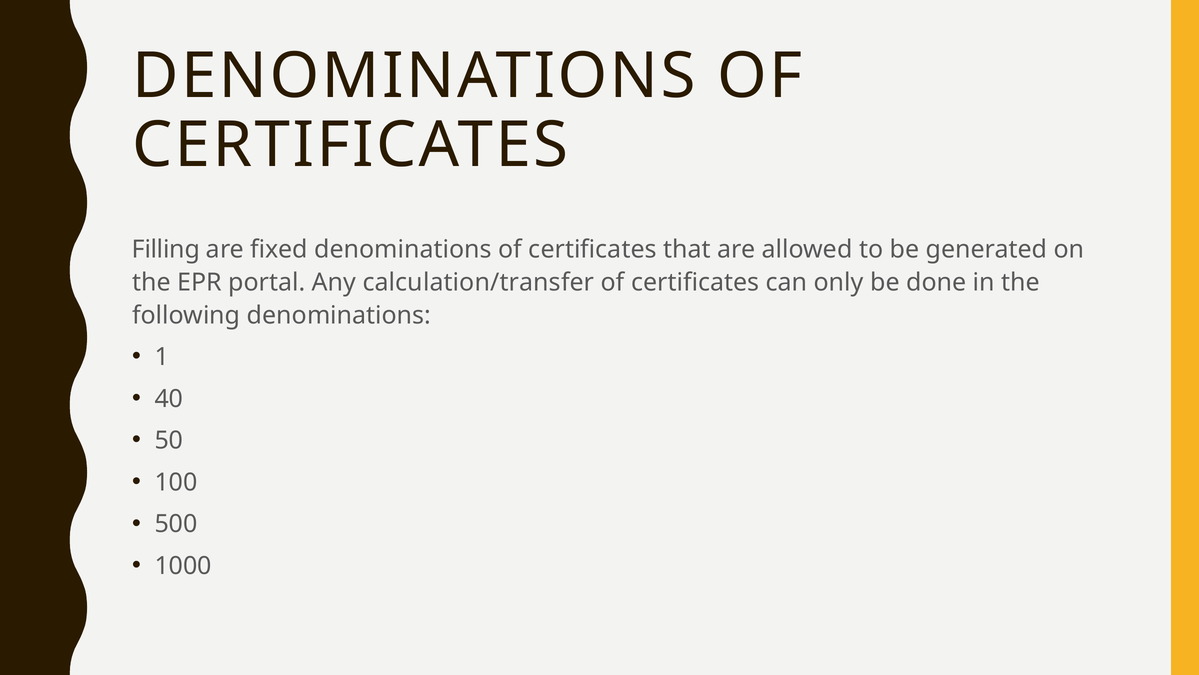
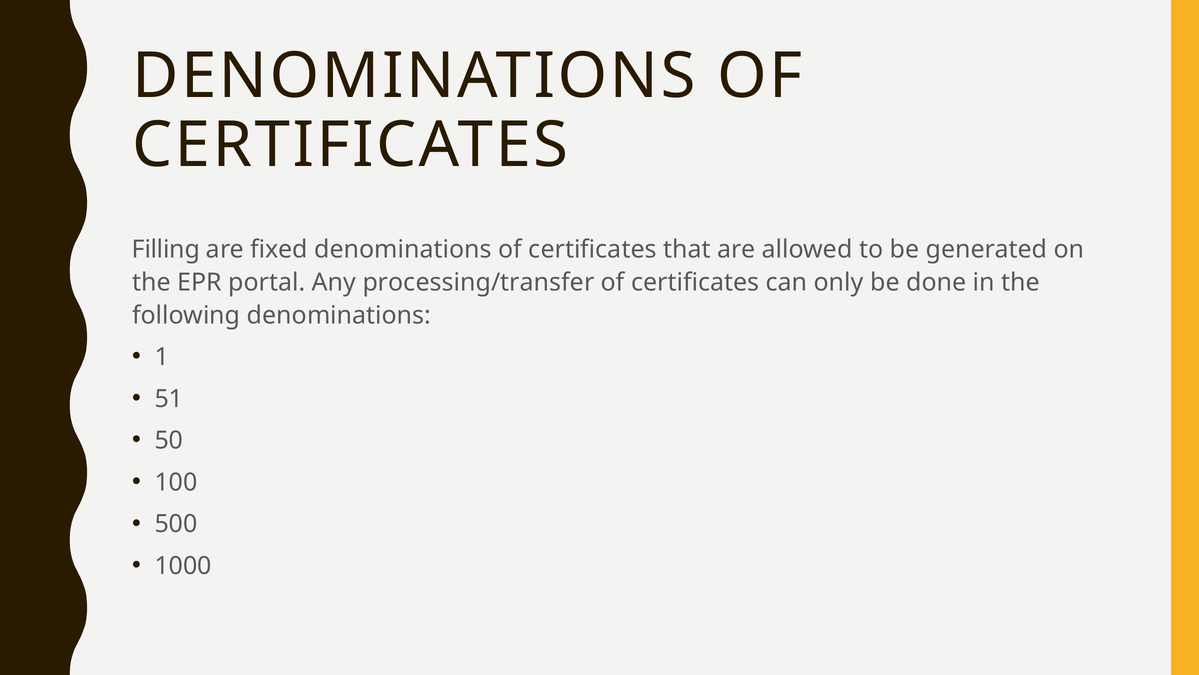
calculation/transfer: calculation/transfer -> processing/transfer
40: 40 -> 51
